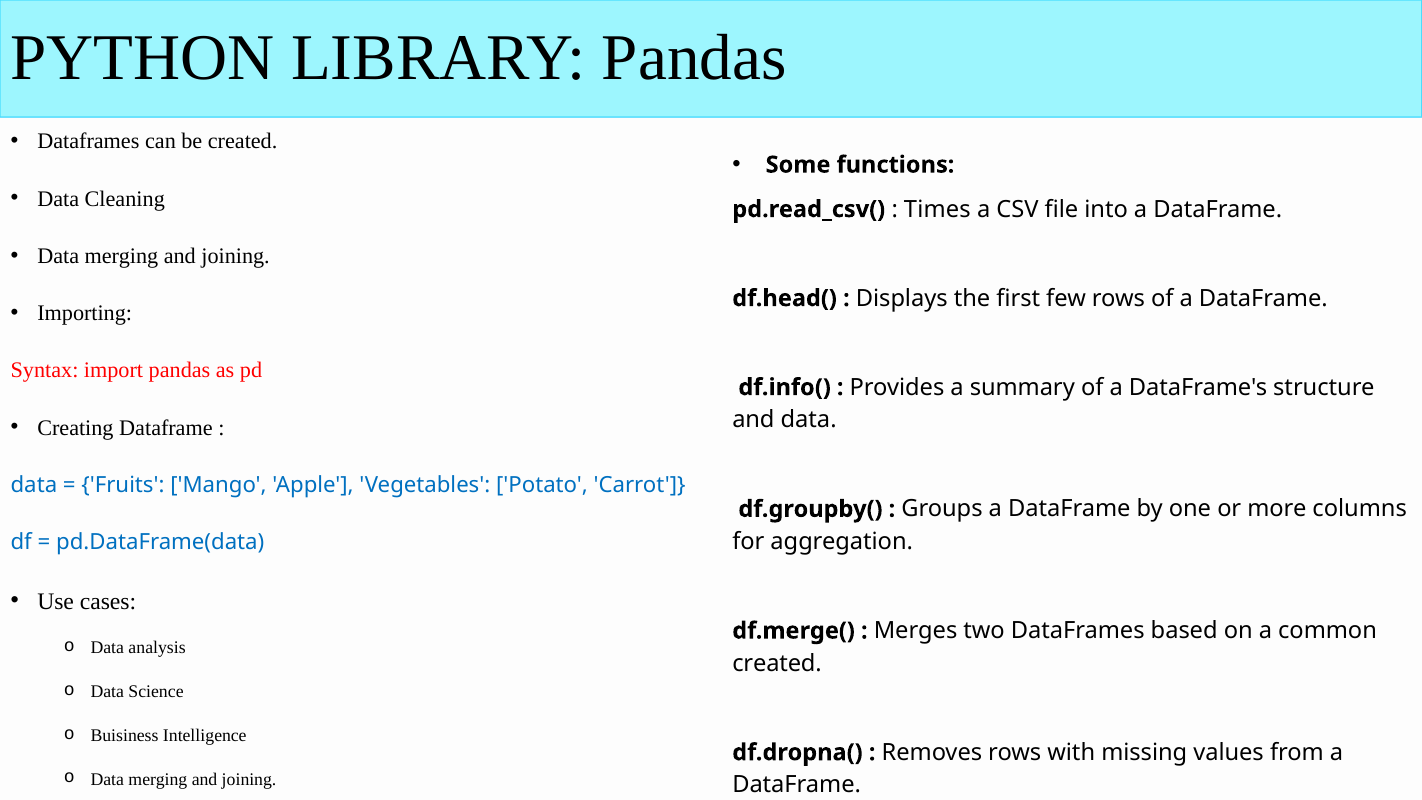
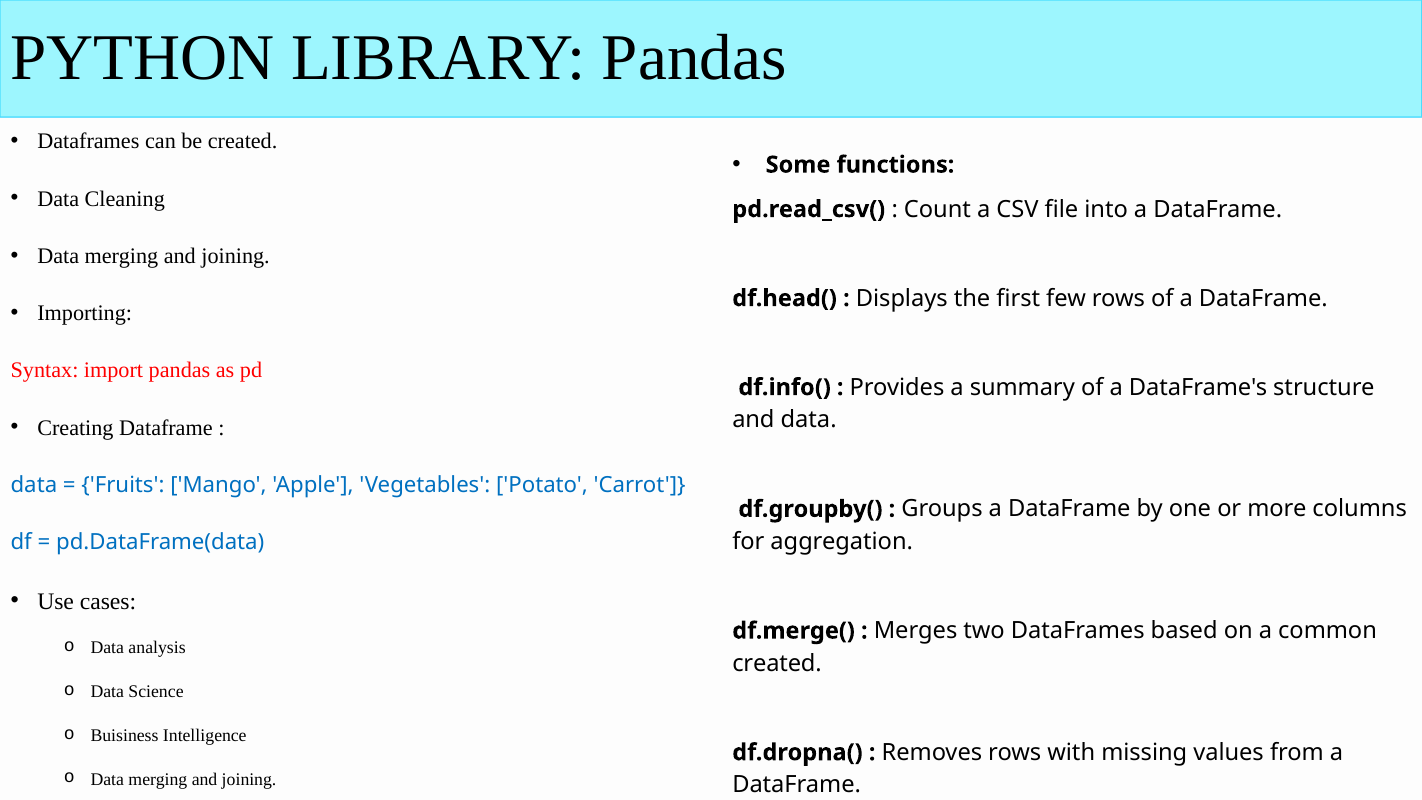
Times: Times -> Count
